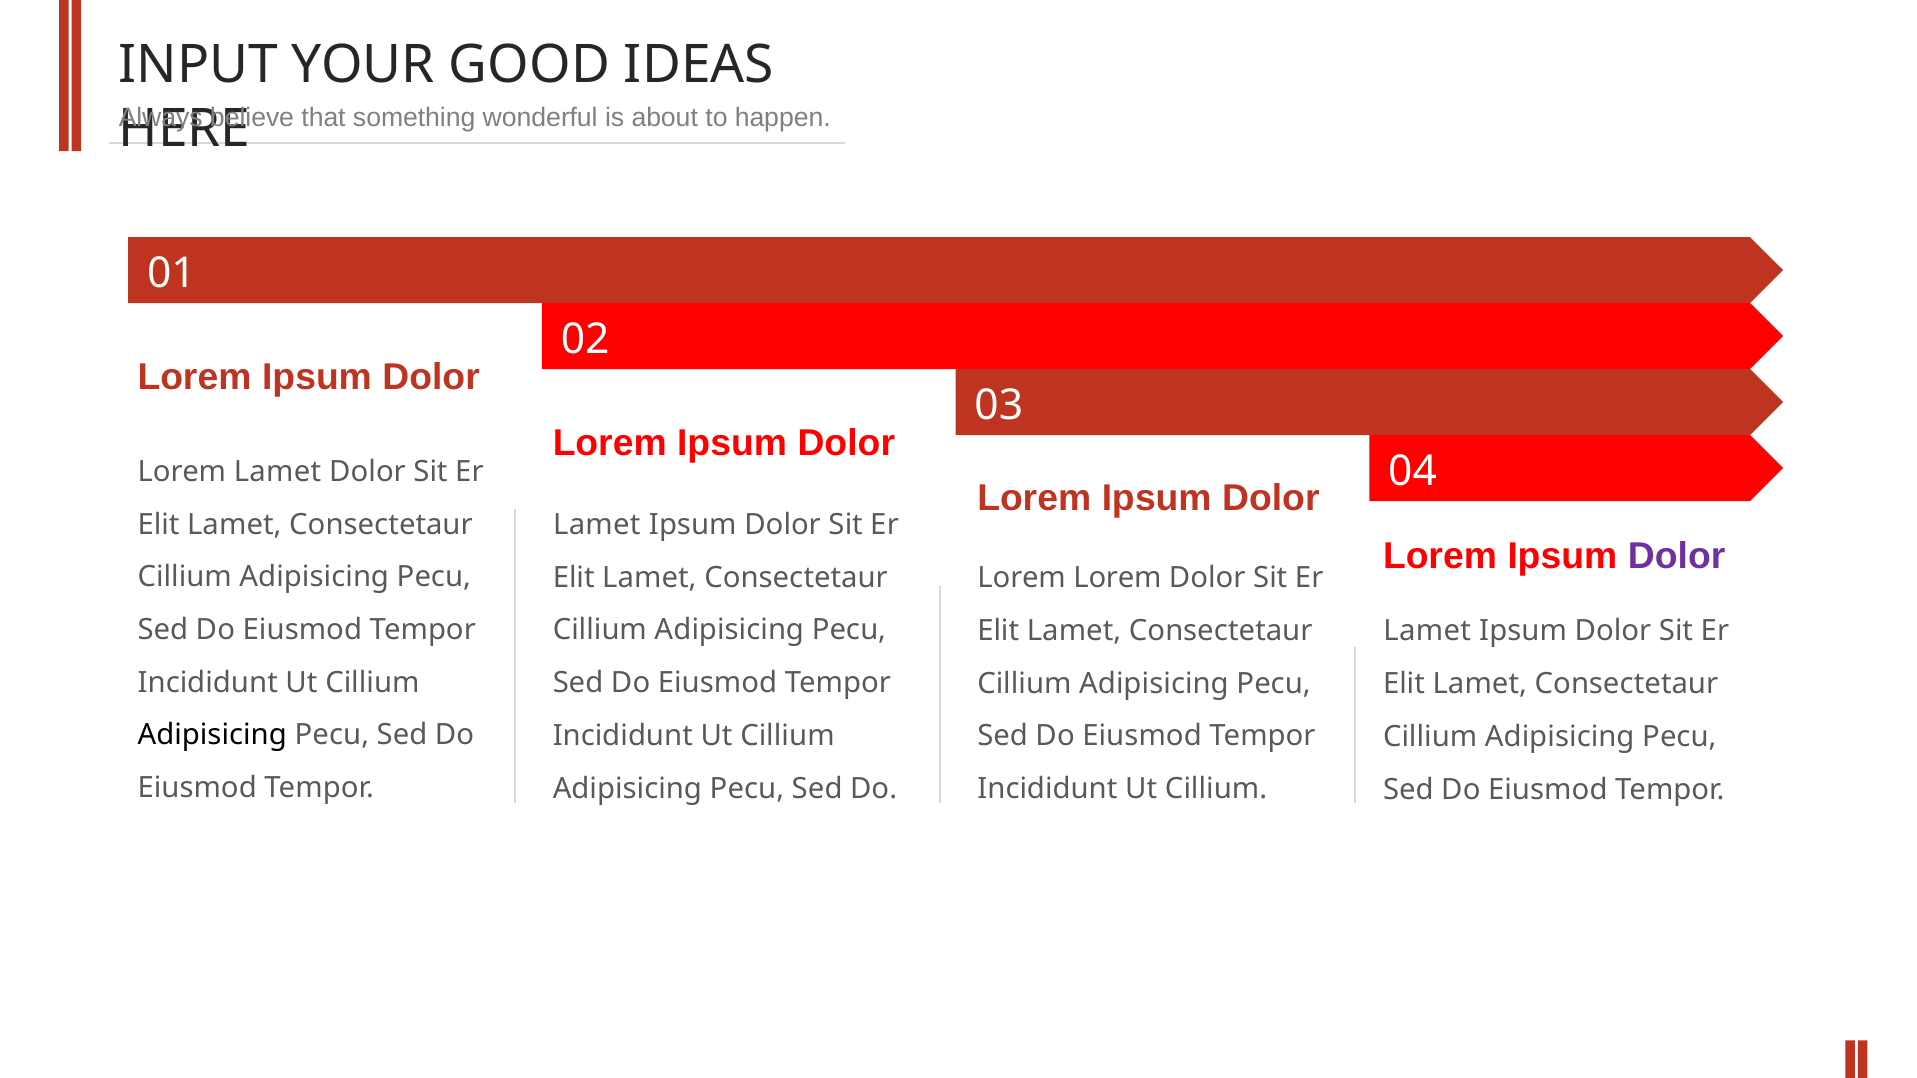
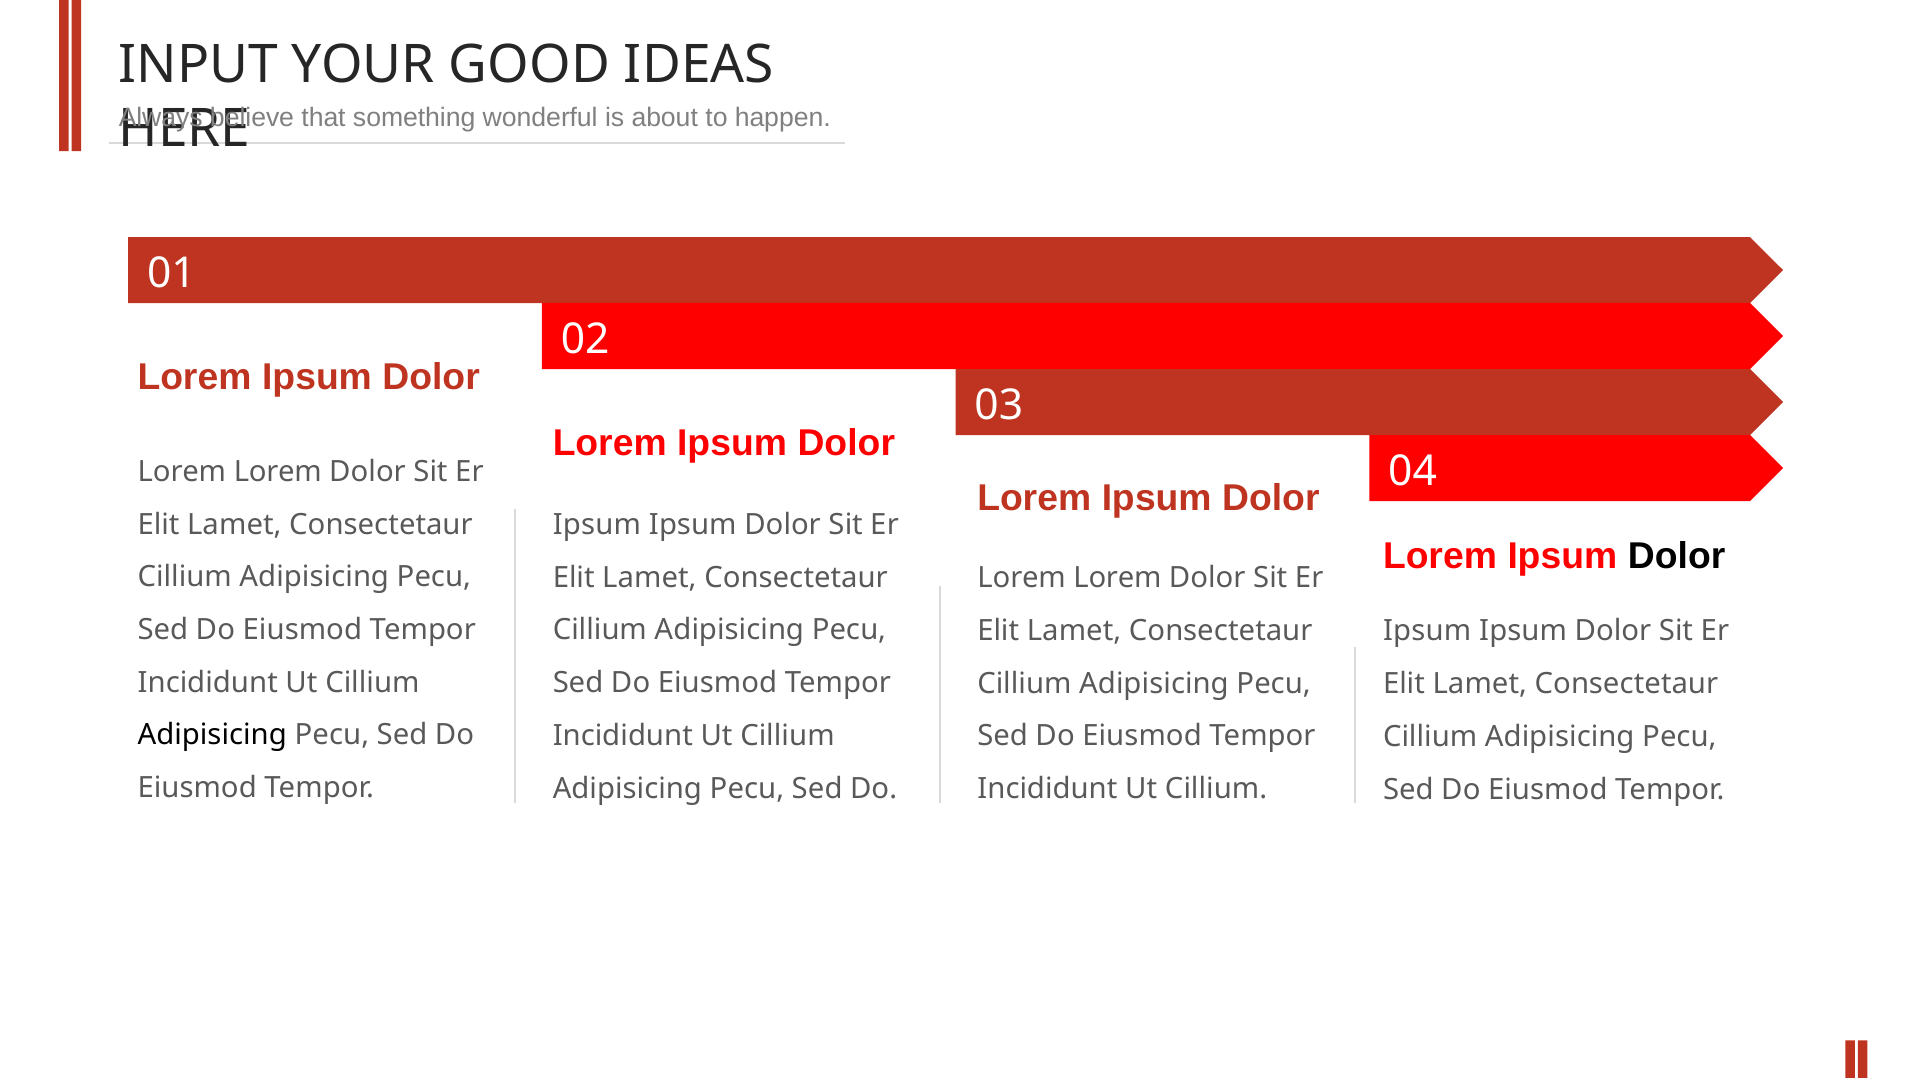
Lamet at (277, 472): Lamet -> Lorem
Lamet at (597, 525): Lamet -> Ipsum
Dolor at (1677, 556) colour: purple -> black
Lamet at (1427, 631): Lamet -> Ipsum
